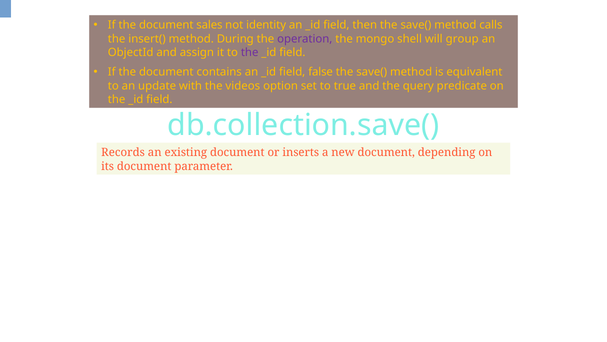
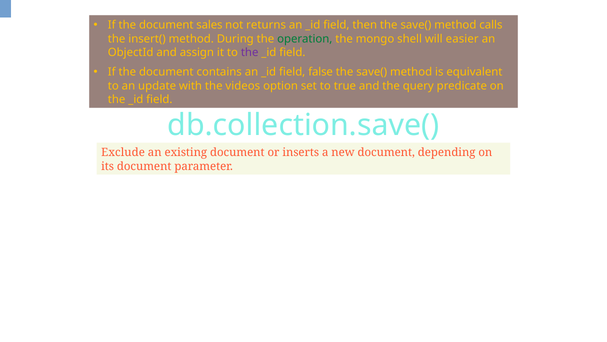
identity: identity -> returns
operation colour: purple -> green
group: group -> easier
Records: Records -> Exclude
